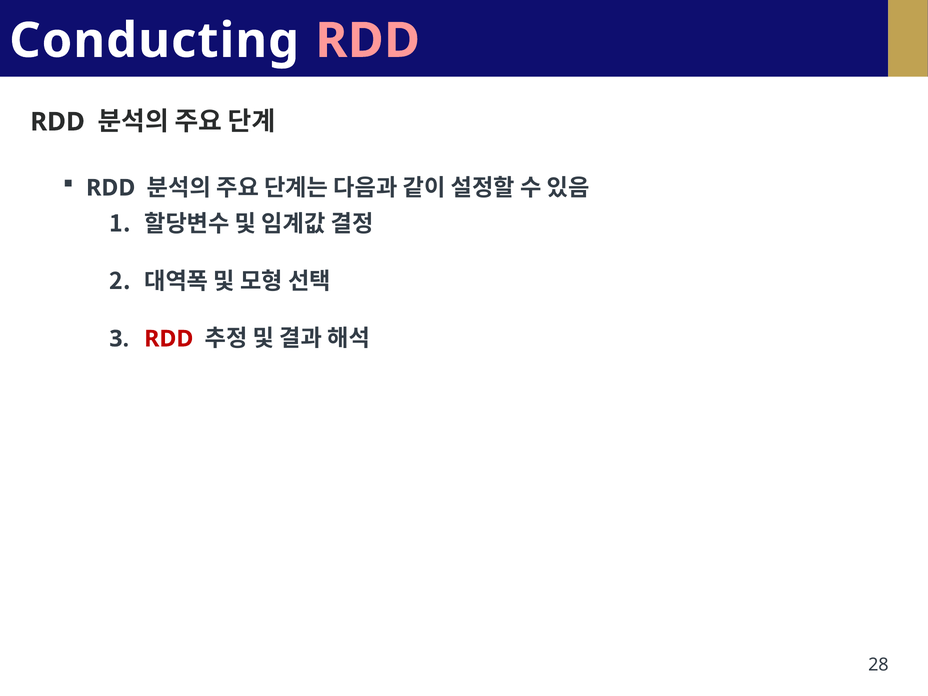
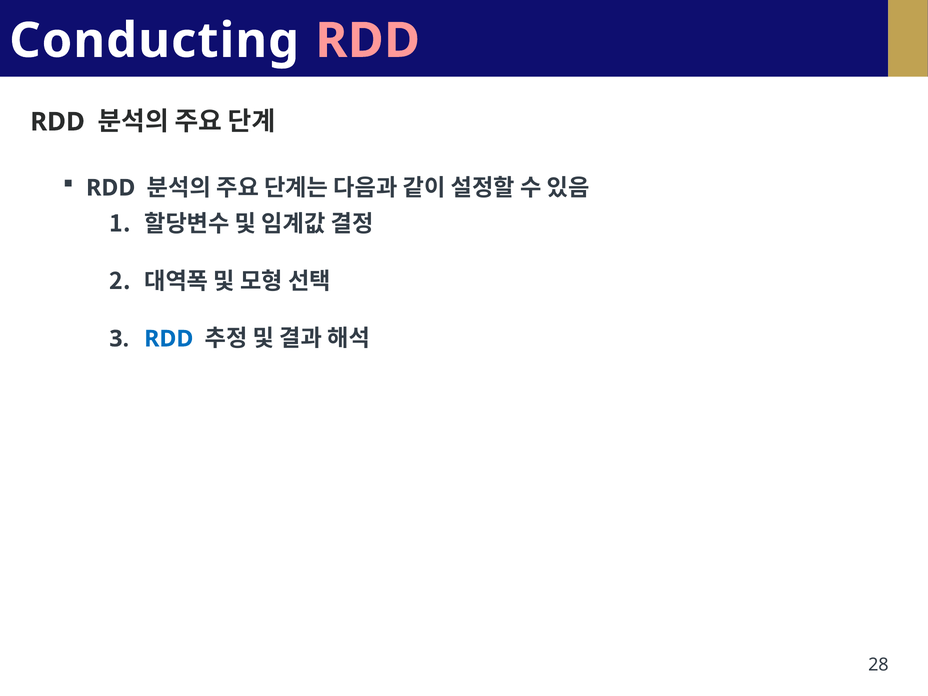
RDD at (169, 339) colour: red -> blue
